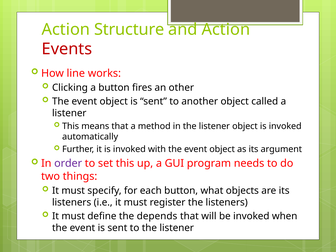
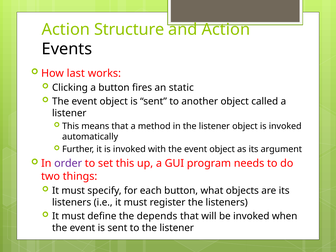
Events colour: red -> black
line: line -> last
other: other -> static
